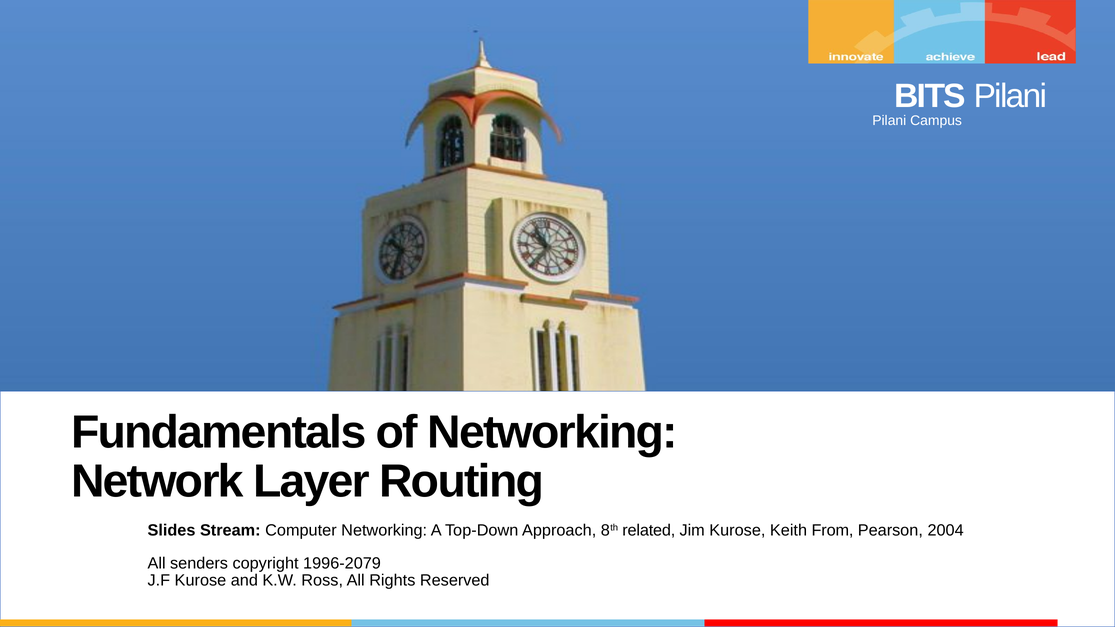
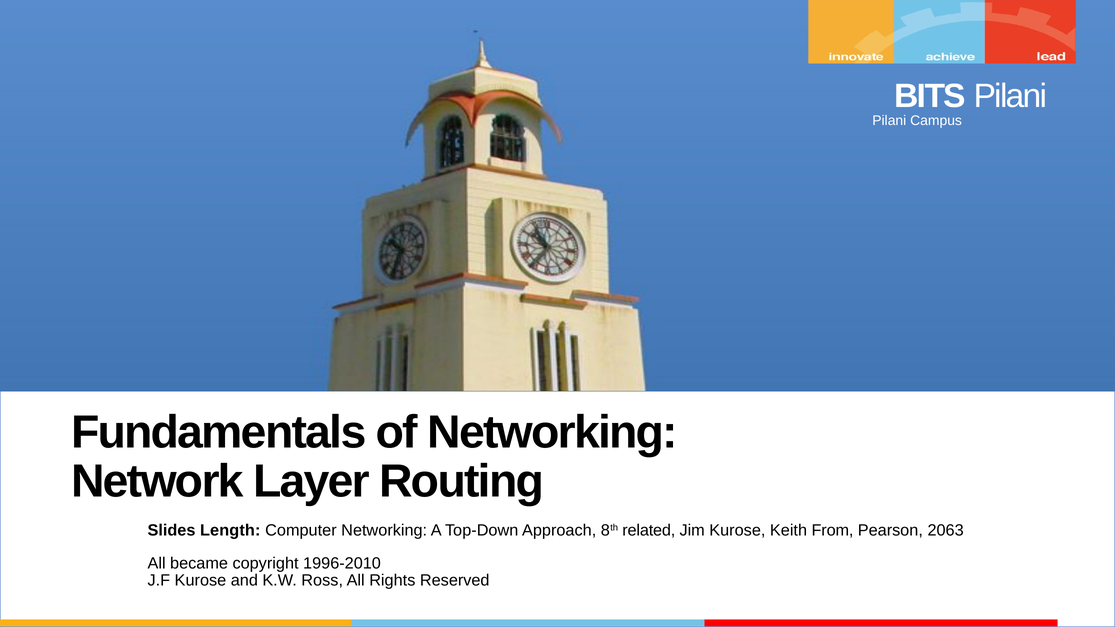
Stream: Stream -> Length
2004: 2004 -> 2063
senders: senders -> became
1996-2079: 1996-2079 -> 1996-2010
